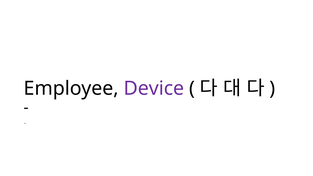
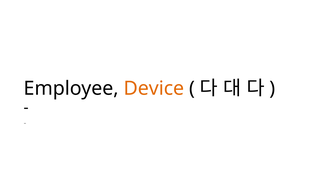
Device colour: purple -> orange
